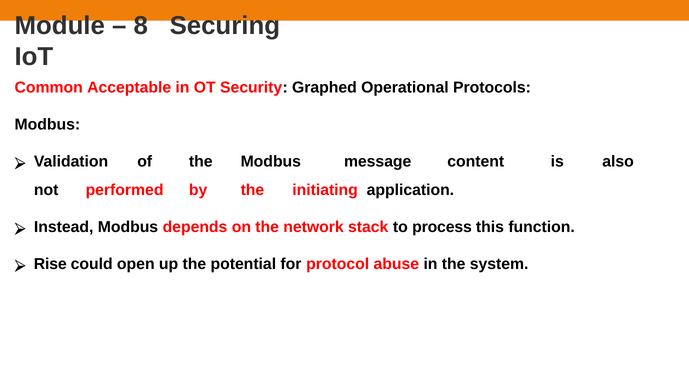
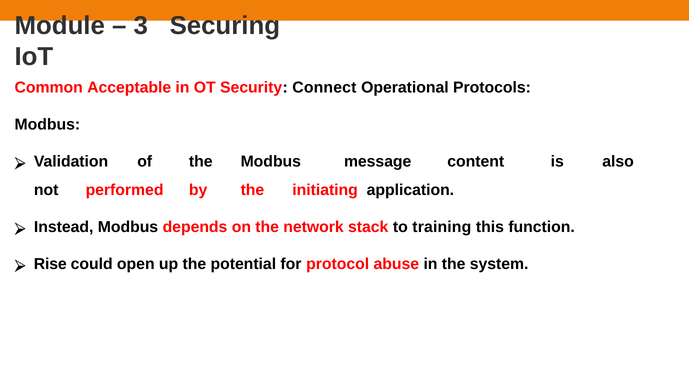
8: 8 -> 3
Graphed: Graphed -> Connect
process: process -> training
